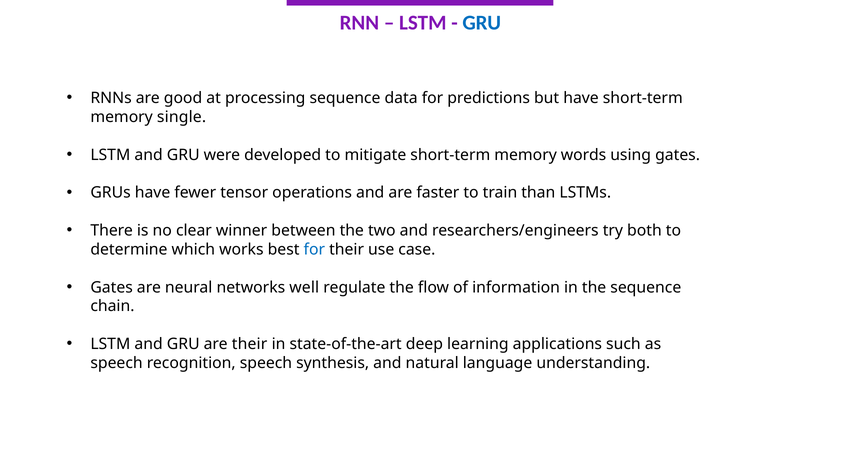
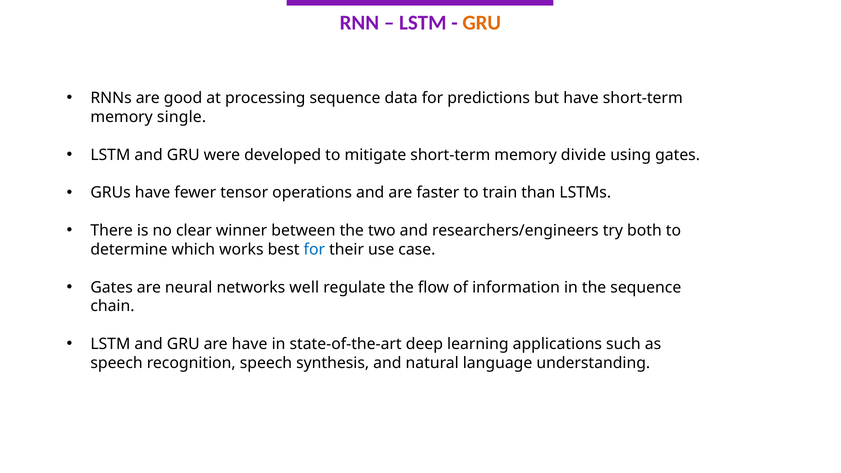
GRU at (482, 23) colour: blue -> orange
words: words -> divide
are their: their -> have
